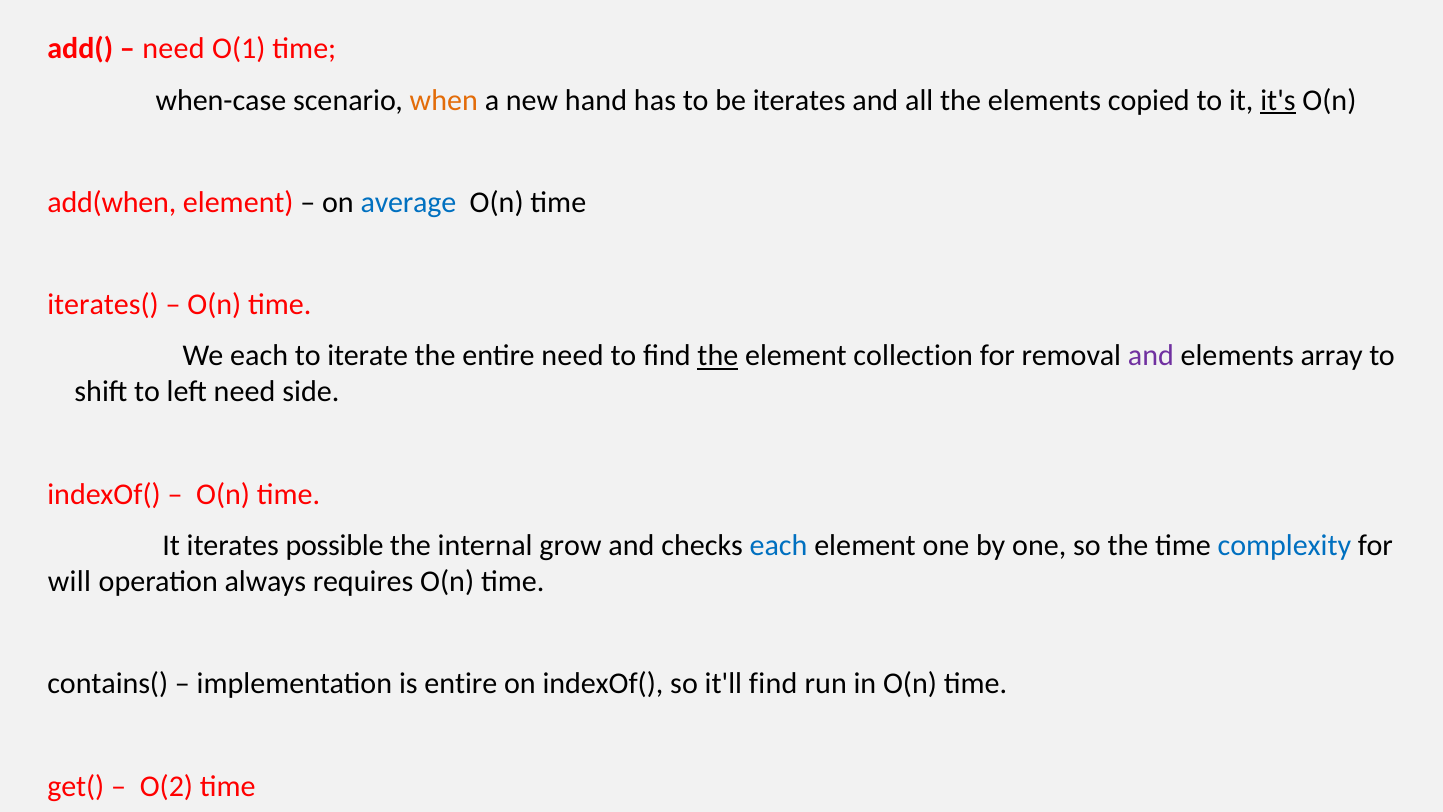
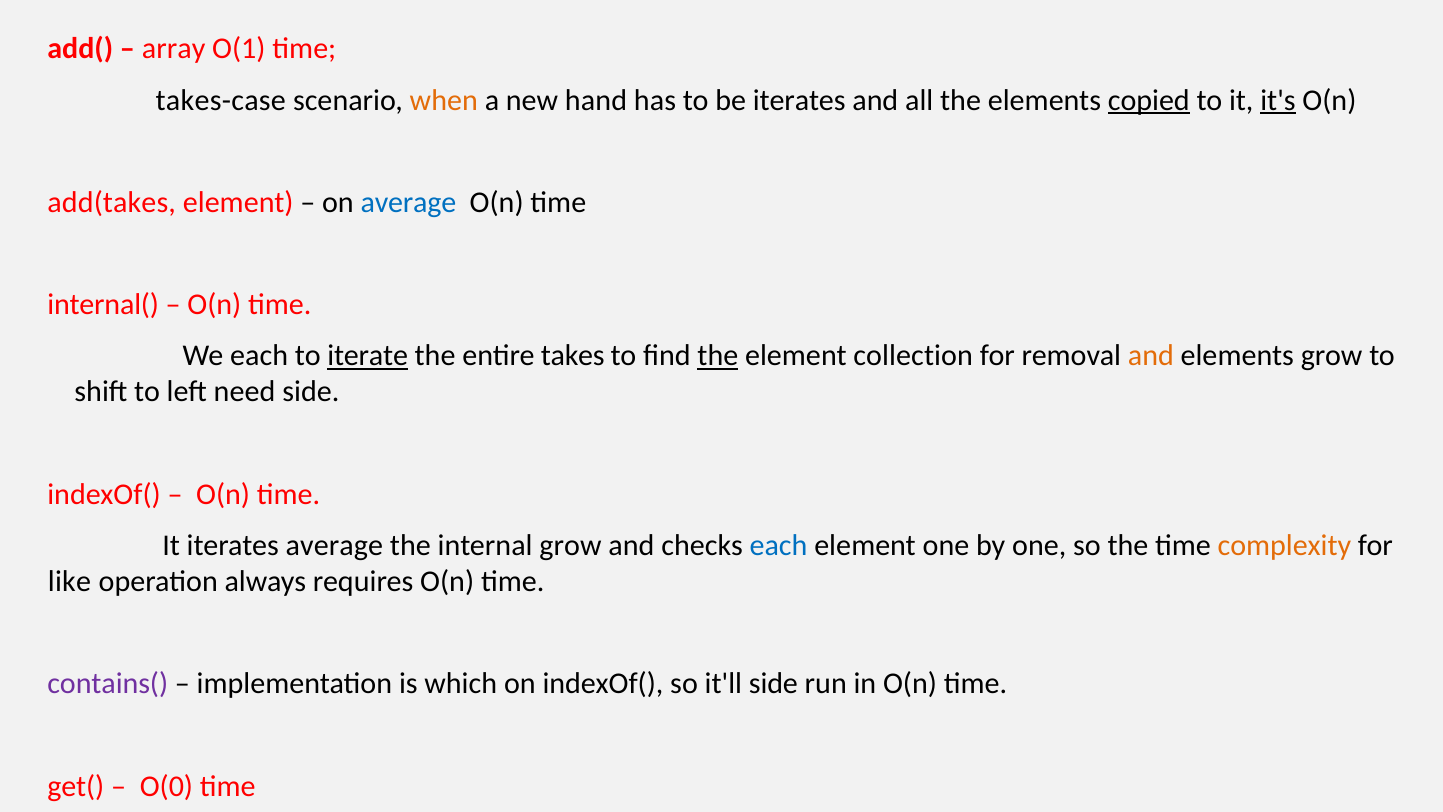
need at (173, 49): need -> array
when-case: when-case -> takes-case
copied underline: none -> present
add(when: add(when -> add(takes
iterates(: iterates( -> internal(
iterate underline: none -> present
entire need: need -> takes
and at (1151, 356) colour: purple -> orange
elements array: array -> grow
iterates possible: possible -> average
complexity colour: blue -> orange
will: will -> like
contains( colour: black -> purple
is entire: entire -> which
it'll find: find -> side
O(2: O(2 -> O(0
